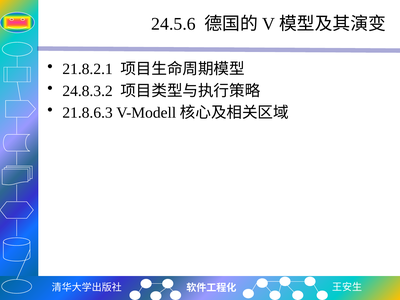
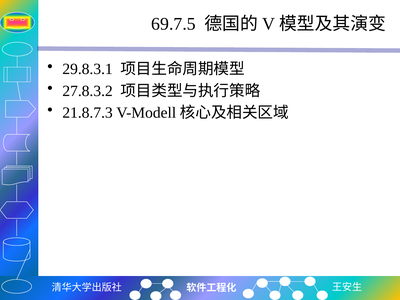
24.5.6: 24.5.6 -> 69.7.5
21.8.2.1: 21.8.2.1 -> 29.8.3.1
24.8.3.2: 24.8.3.2 -> 27.8.3.2
21.8.6.3: 21.8.6.3 -> 21.8.7.3
